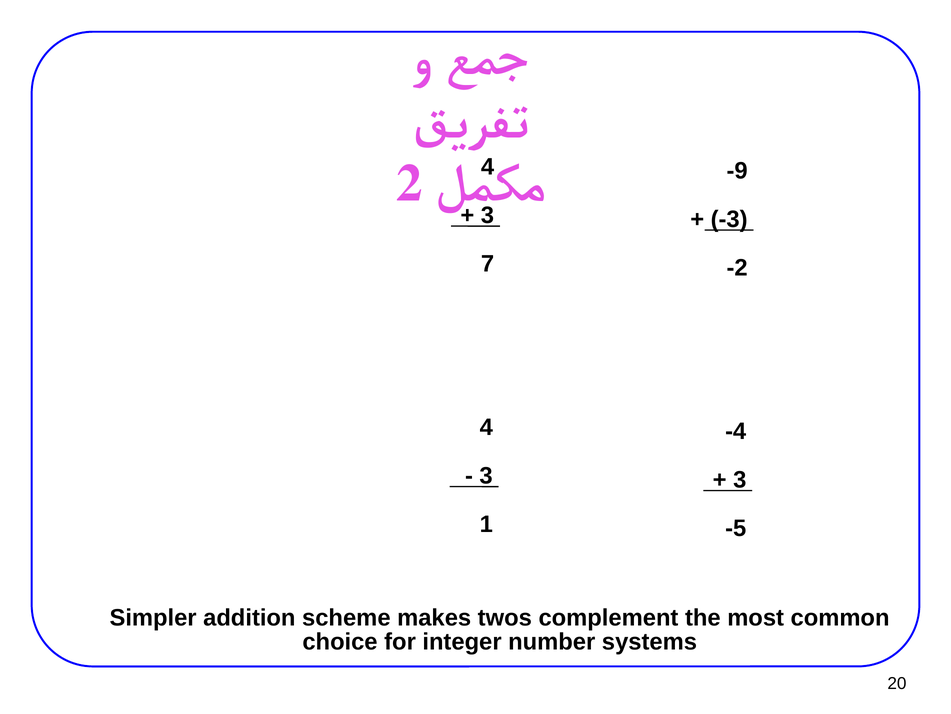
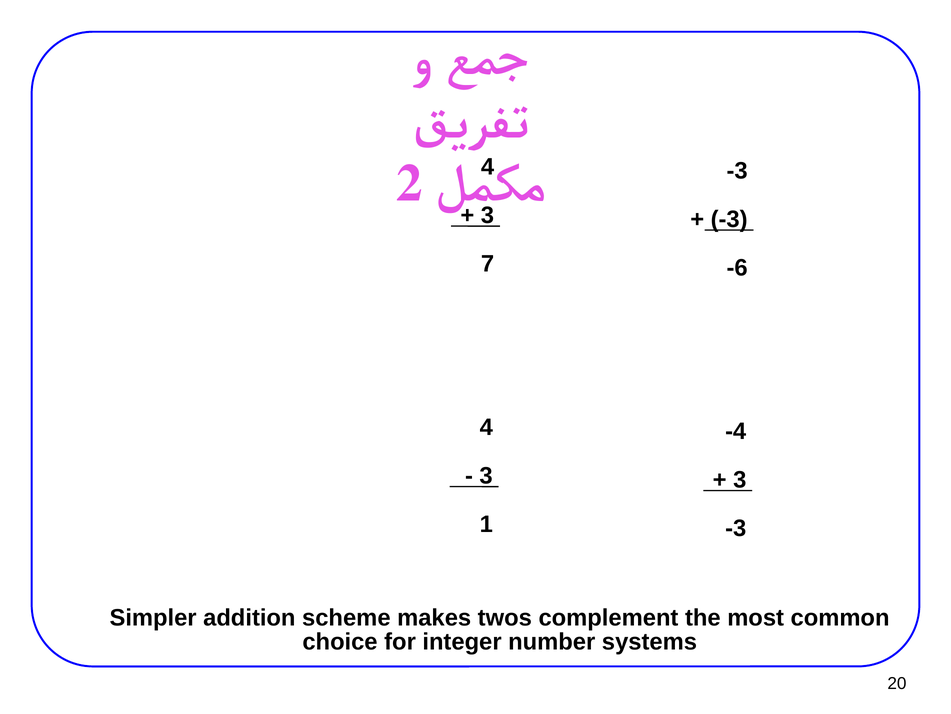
-9 at (737, 171): -9 -> -3
-2: -2 -> -6
-5 at (736, 528): -5 -> -3
